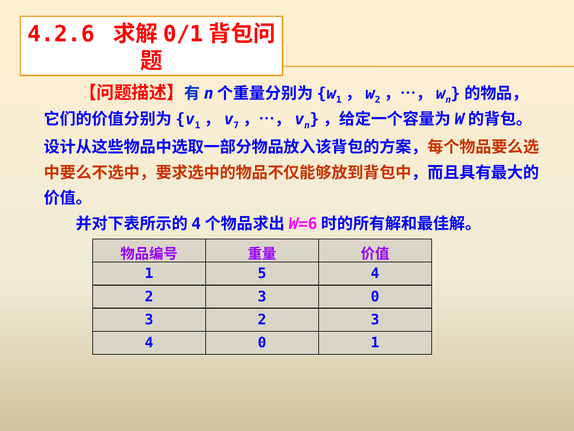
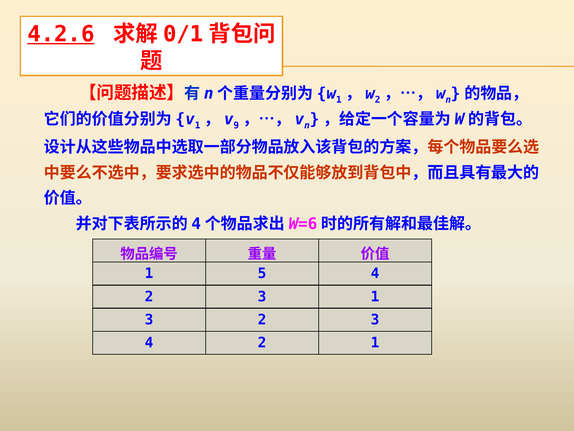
4.2.6 underline: none -> present
7: 7 -> 9
3 0: 0 -> 1
0 at (262, 342): 0 -> 2
